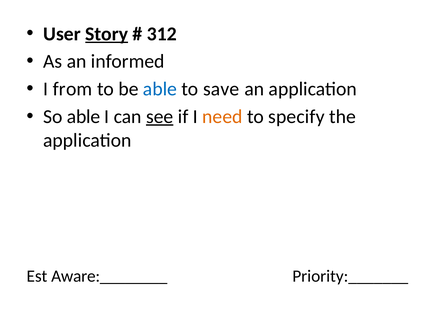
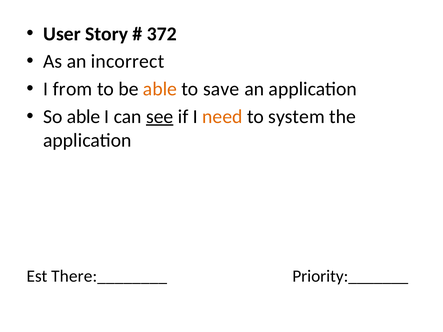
Story underline: present -> none
312: 312 -> 372
informed: informed -> incorrect
able at (160, 89) colour: blue -> orange
specify: specify -> system
Aware:________: Aware:________ -> There:________
